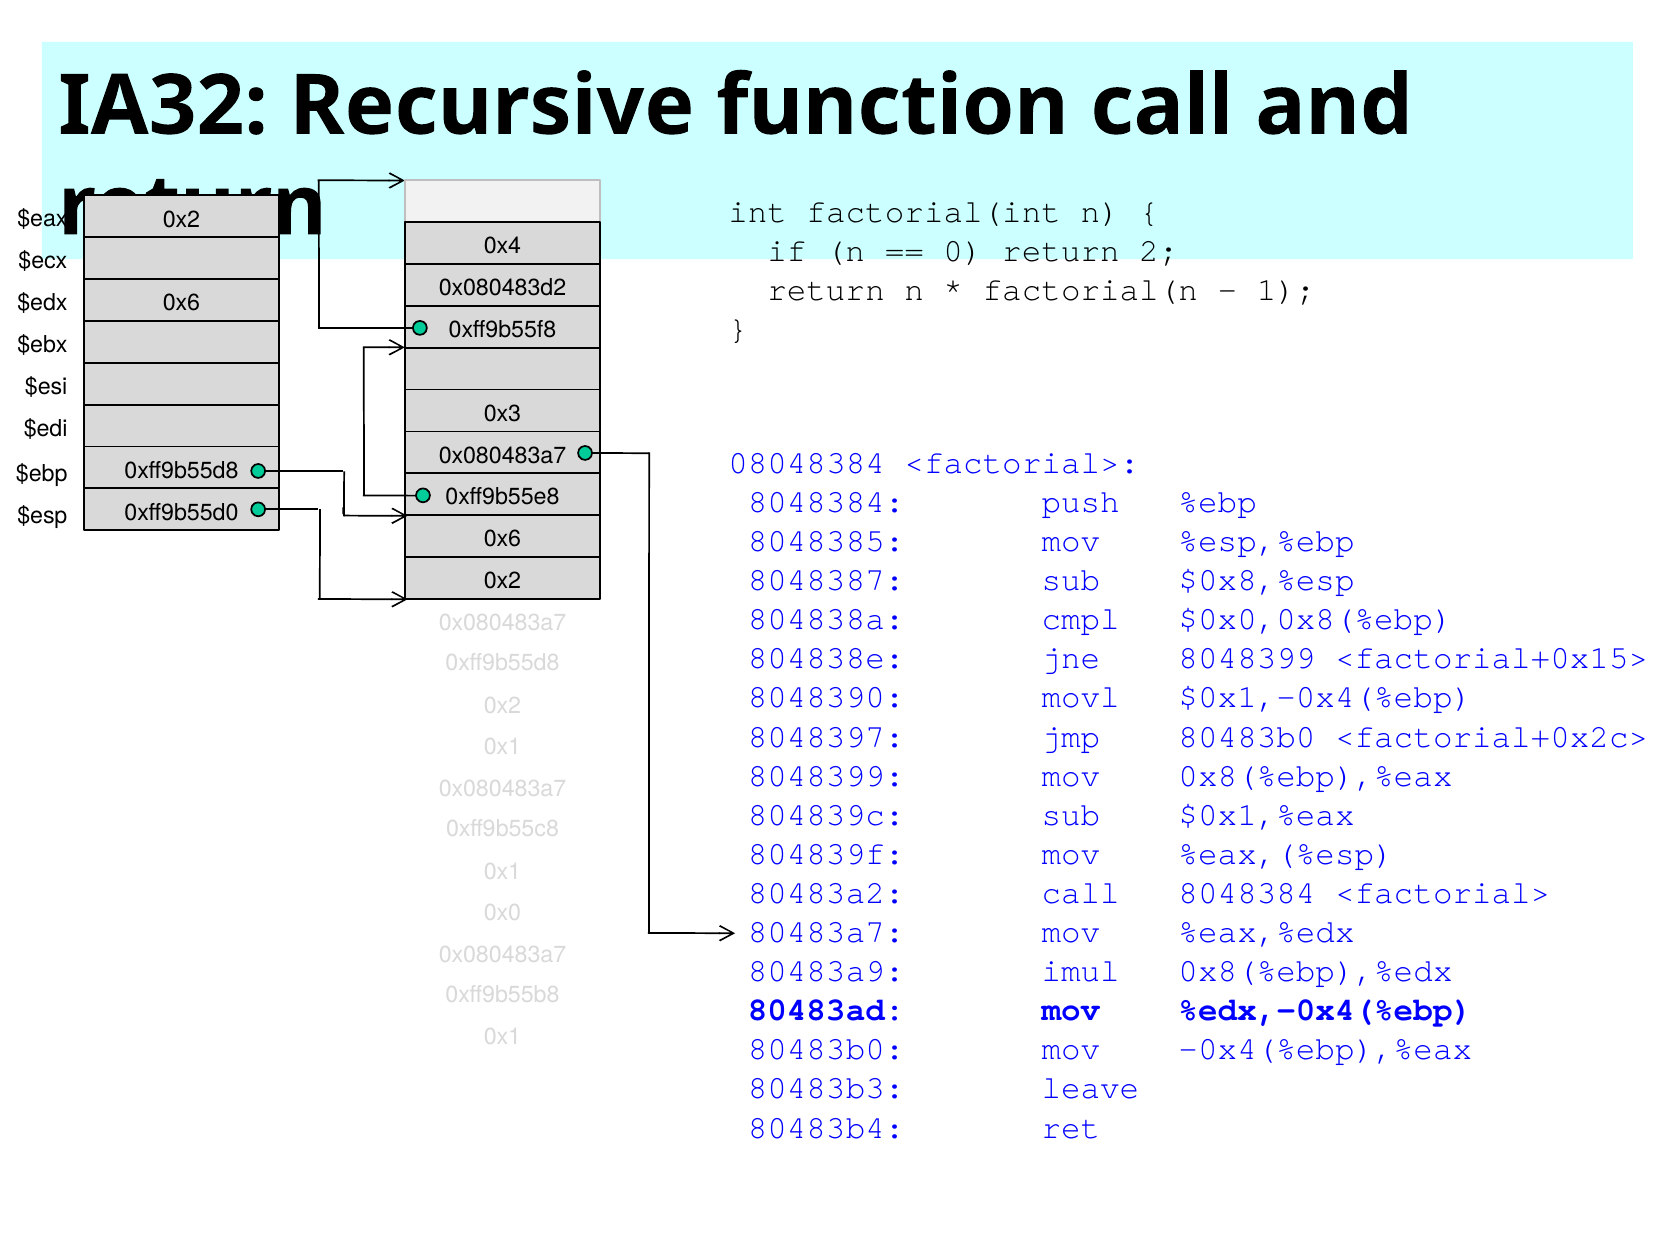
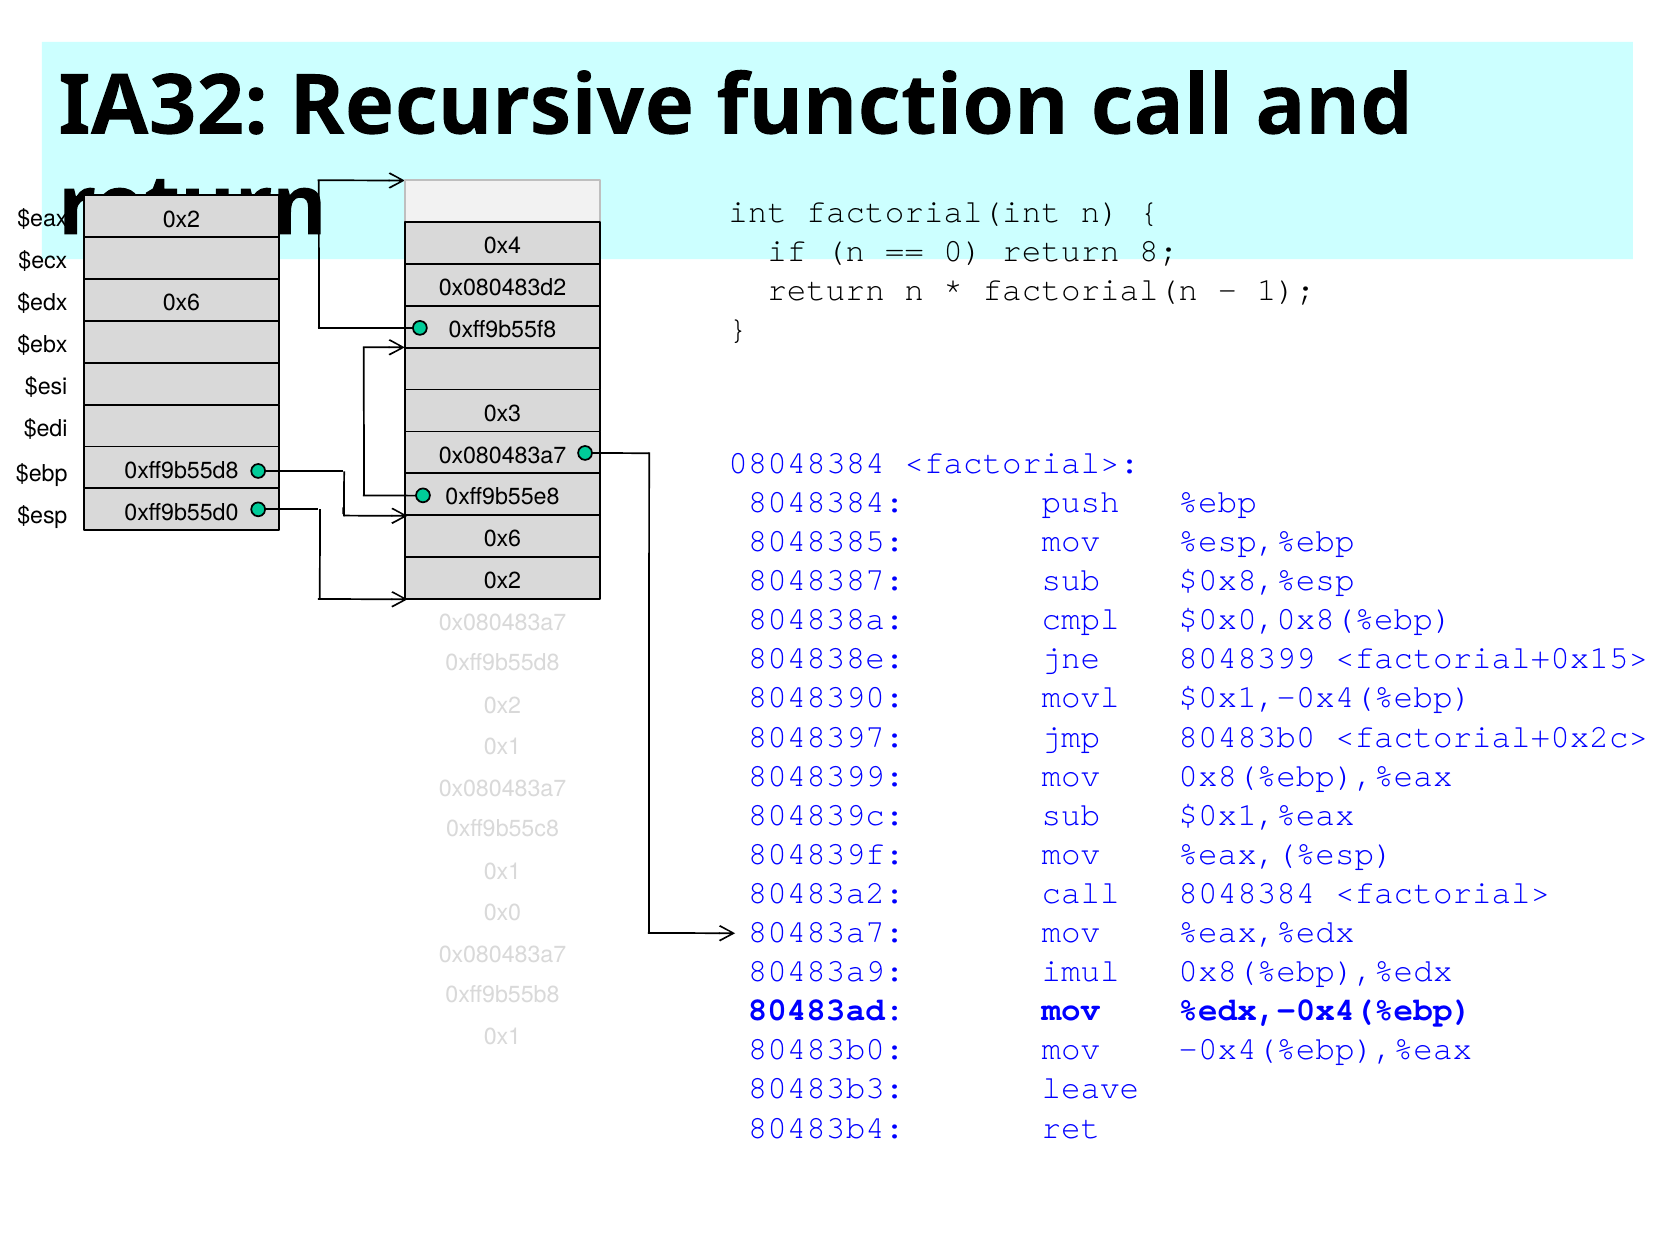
2: 2 -> 8
